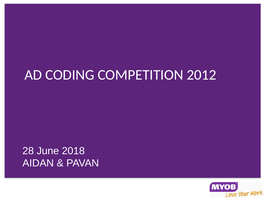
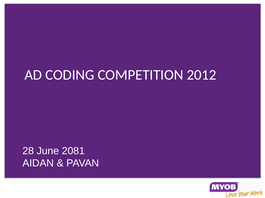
2018: 2018 -> 2081
